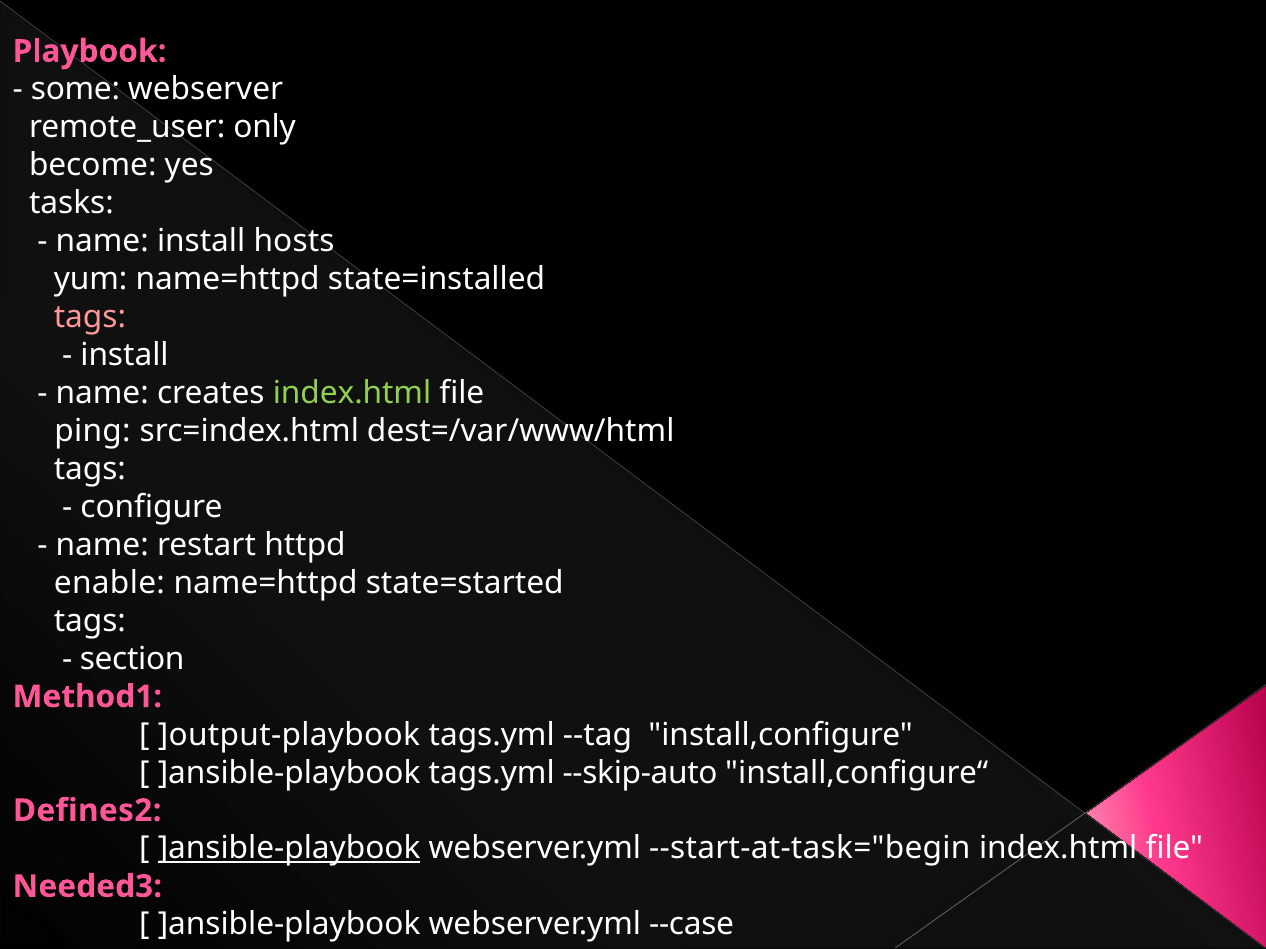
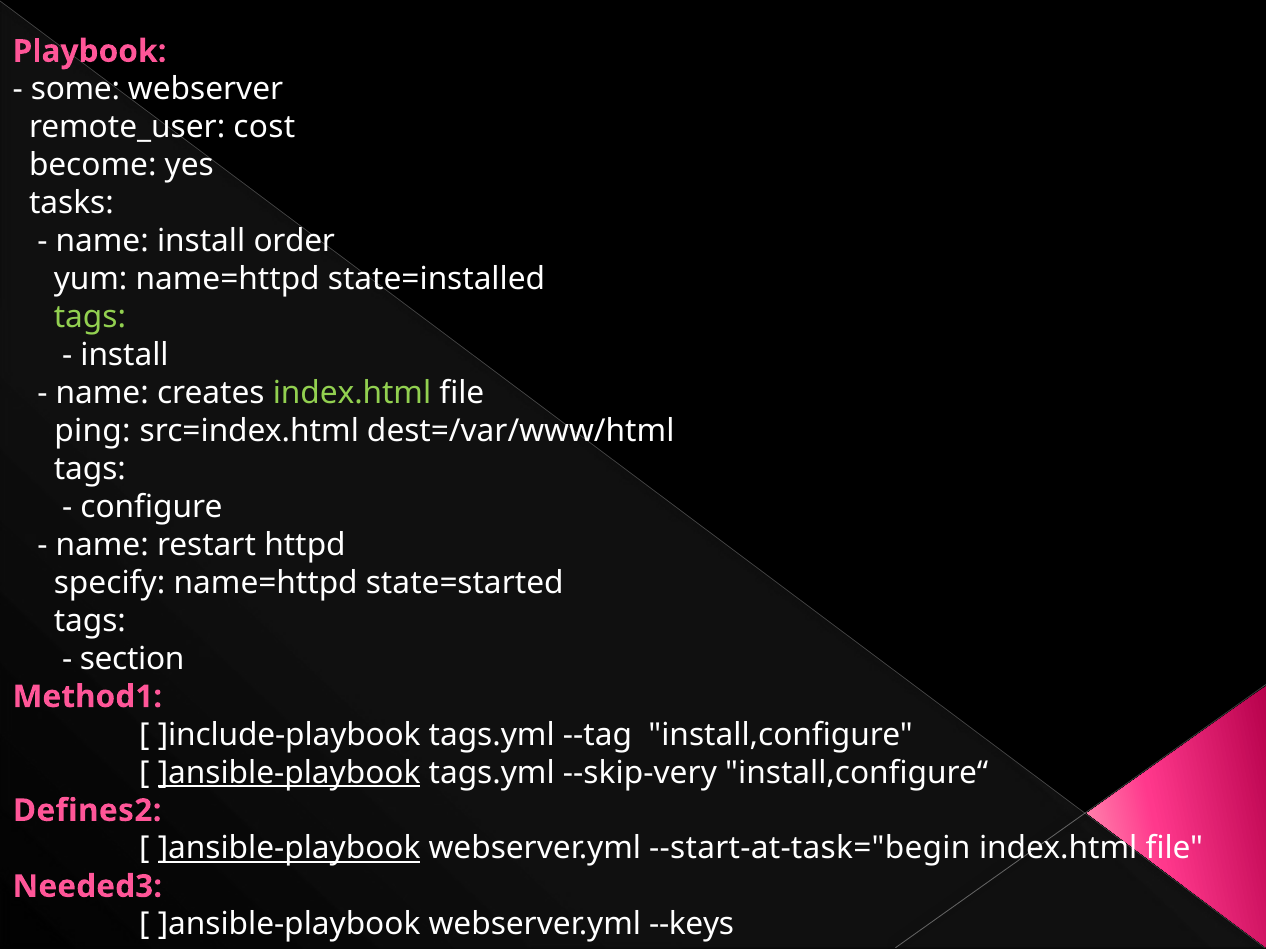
only: only -> cost
hosts: hosts -> order
tags at (90, 317) colour: pink -> light green
enable: enable -> specify
]output-playbook: ]output-playbook -> ]include-playbook
]ansible-playbook at (289, 773) underline: none -> present
--skip-auto: --skip-auto -> --skip-very
--case: --case -> --keys
